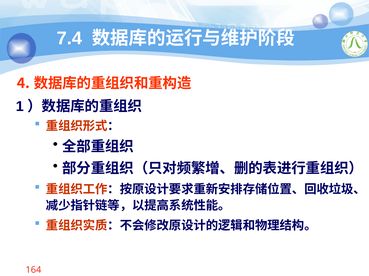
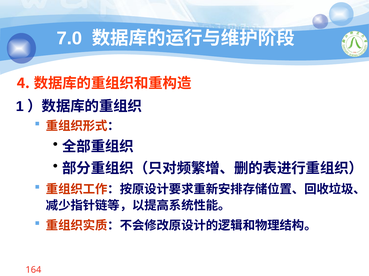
7.4: 7.4 -> 7.0
